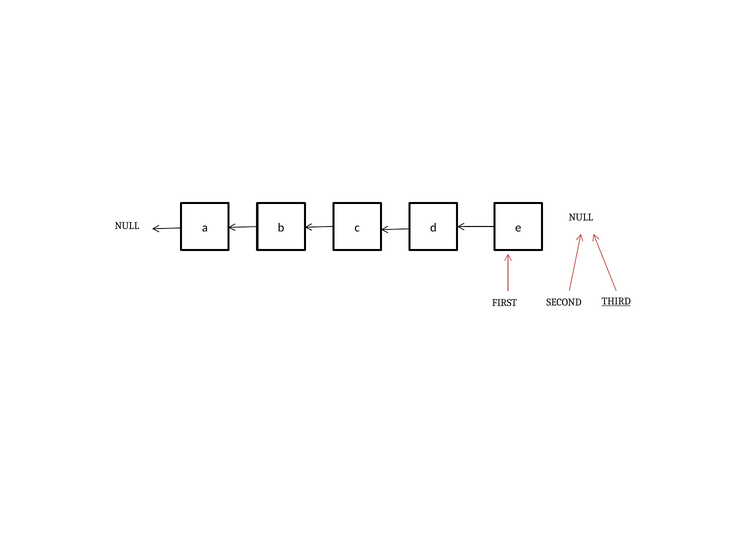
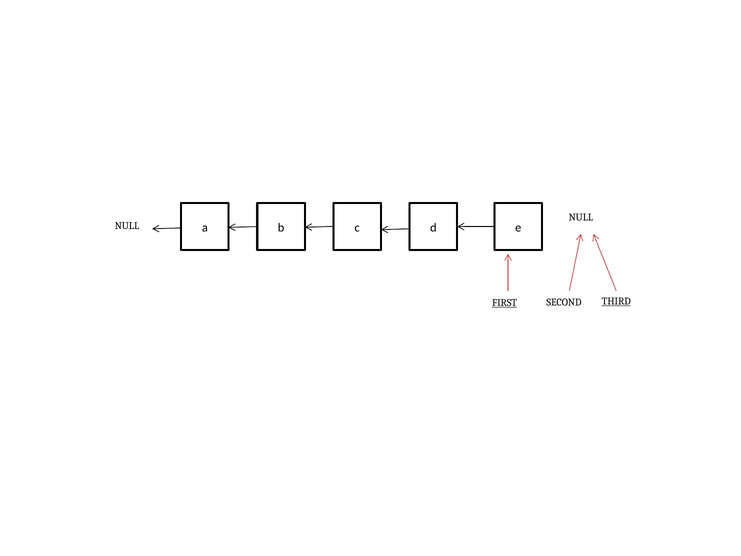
FIRST underline: none -> present
